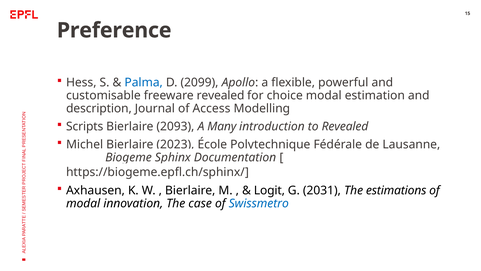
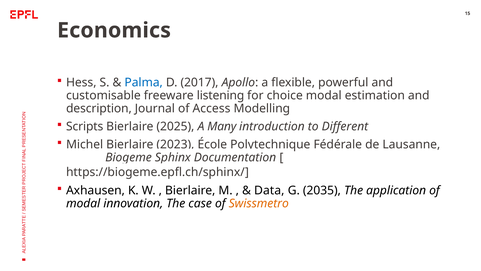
Preference: Preference -> Economics
2099: 2099 -> 2017
freeware revealed: revealed -> listening
2093: 2093 -> 2025
to Revealed: Revealed -> Different
Logit: Logit -> Data
2031: 2031 -> 2035
estimations: estimations -> application
Swissmetro colour: blue -> orange
